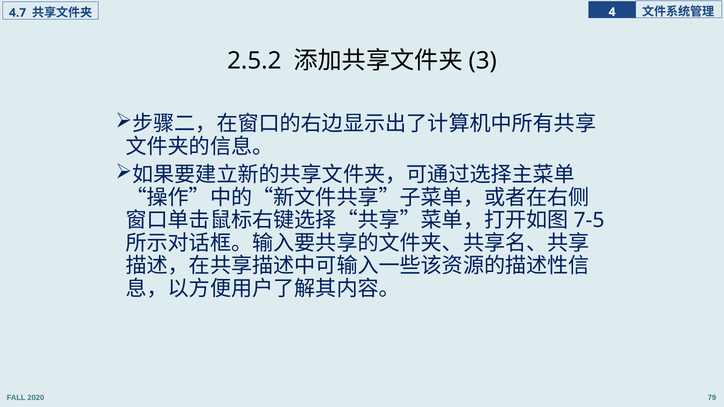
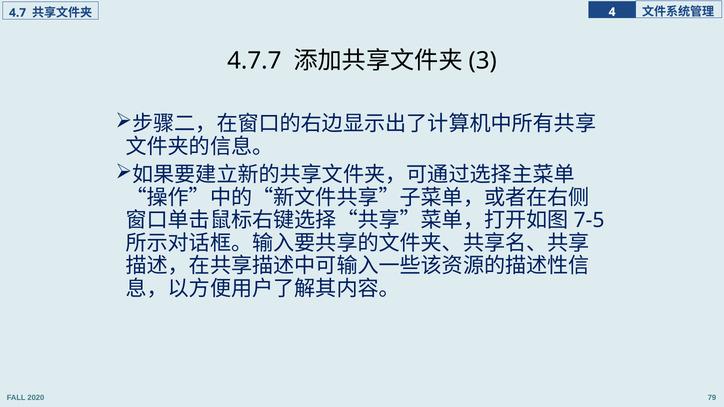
2.5.2: 2.5.2 -> 4.7.7
